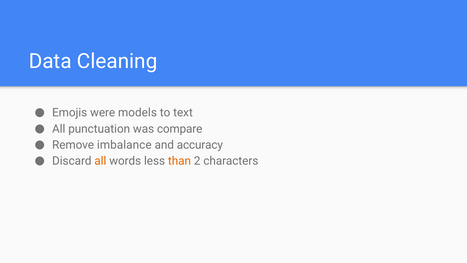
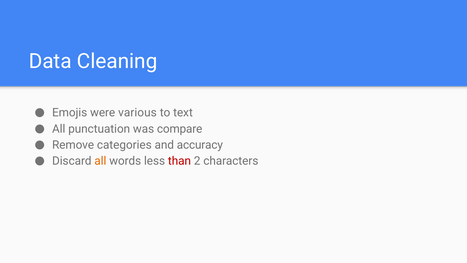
models: models -> various
imbalance: imbalance -> categories
than colour: orange -> red
